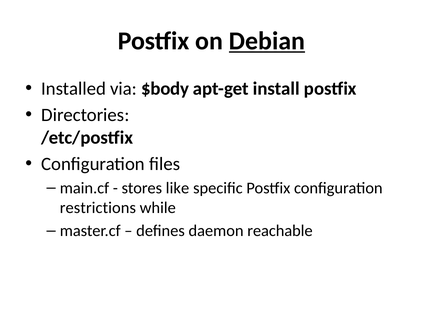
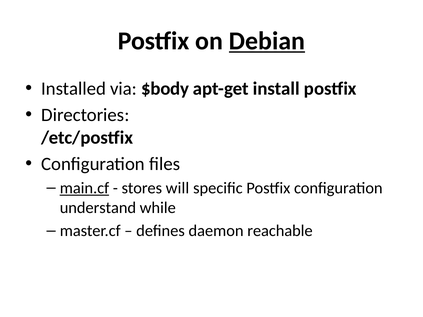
main.cf underline: none -> present
like: like -> will
restrictions: restrictions -> understand
